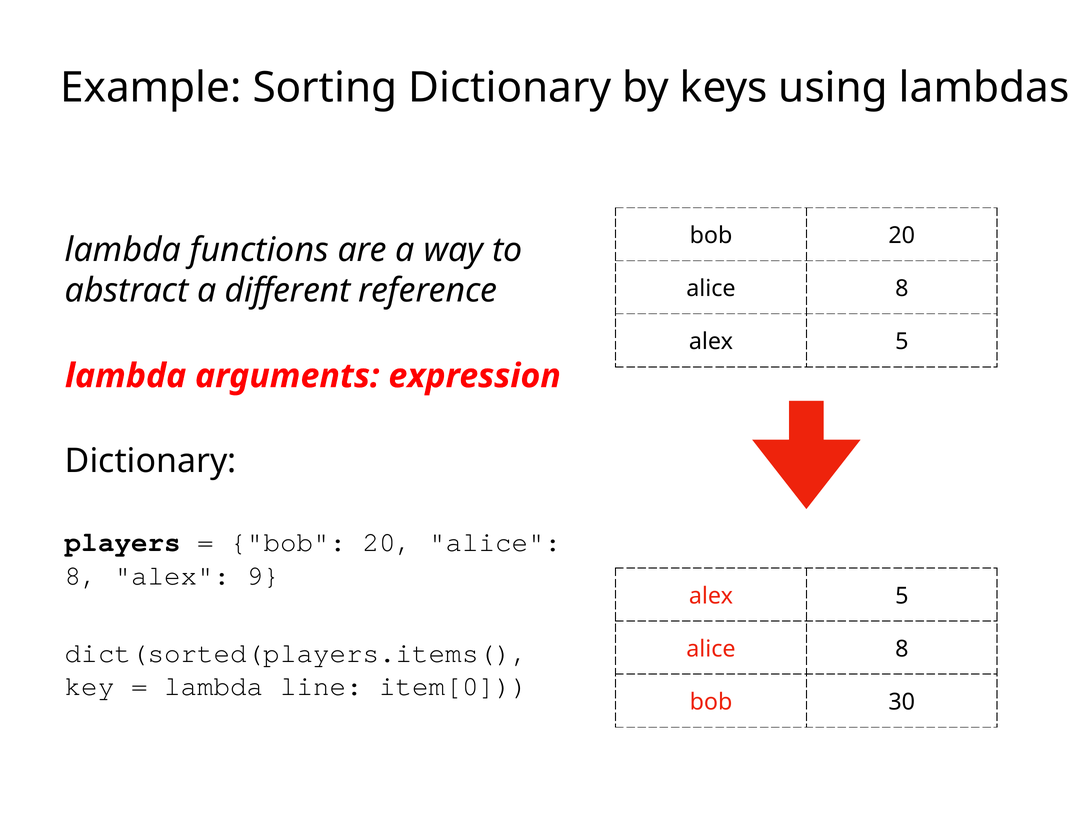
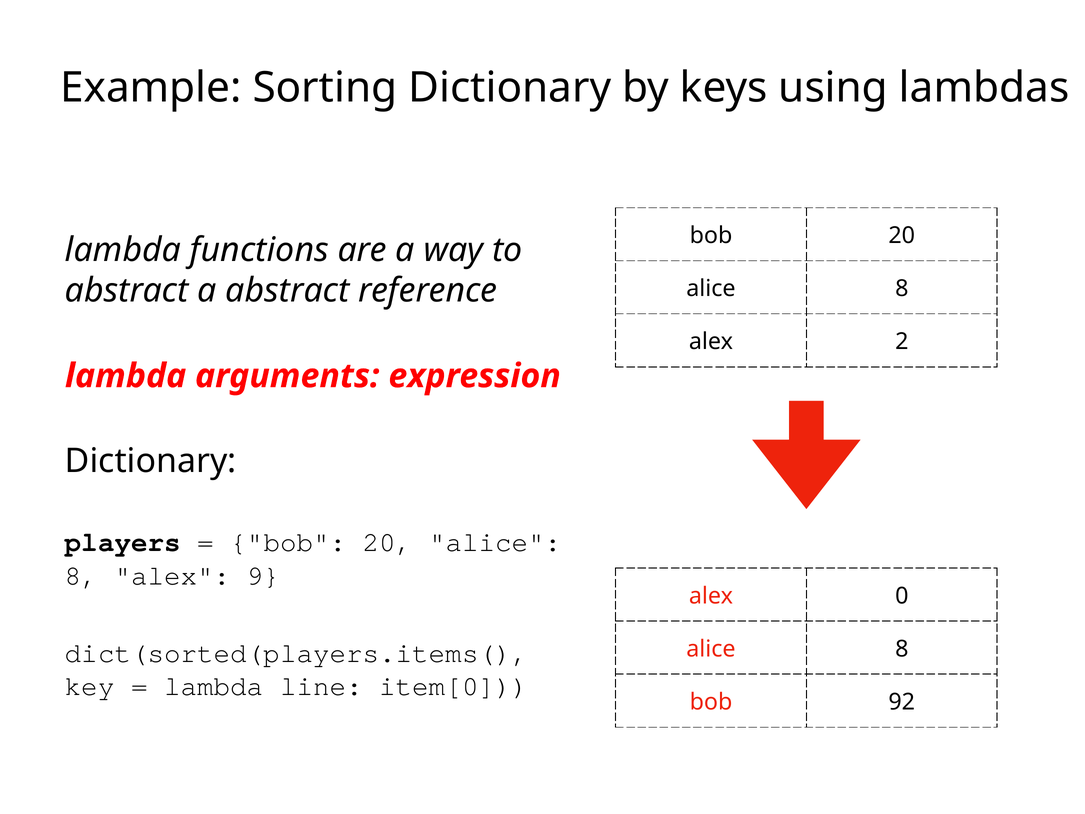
a different: different -> abstract
5 at (902, 342): 5 -> 2
5 at (902, 596): 5 -> 0
30: 30 -> 92
